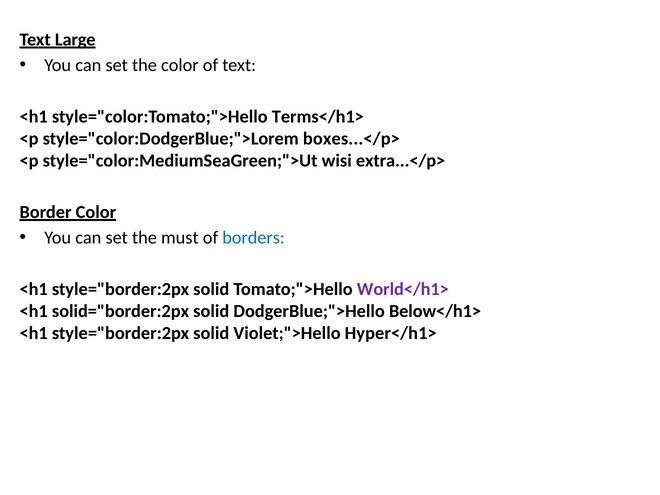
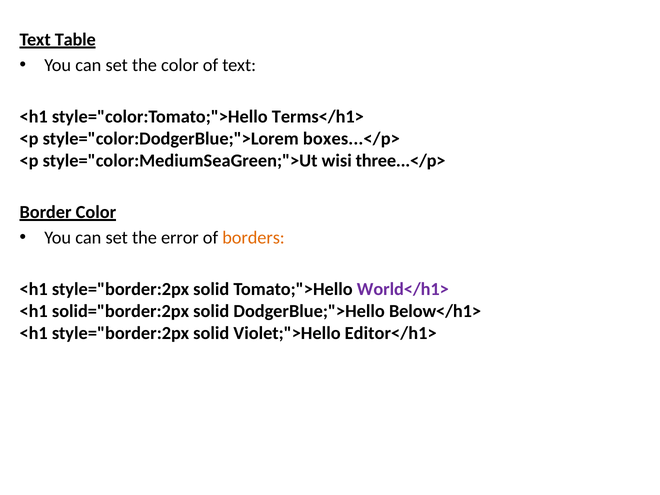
Large: Large -> Table
extra...</p>: extra...</p> -> three...</p>
must: must -> error
borders colour: blue -> orange
Hyper</h1>: Hyper</h1> -> Editor</h1>
